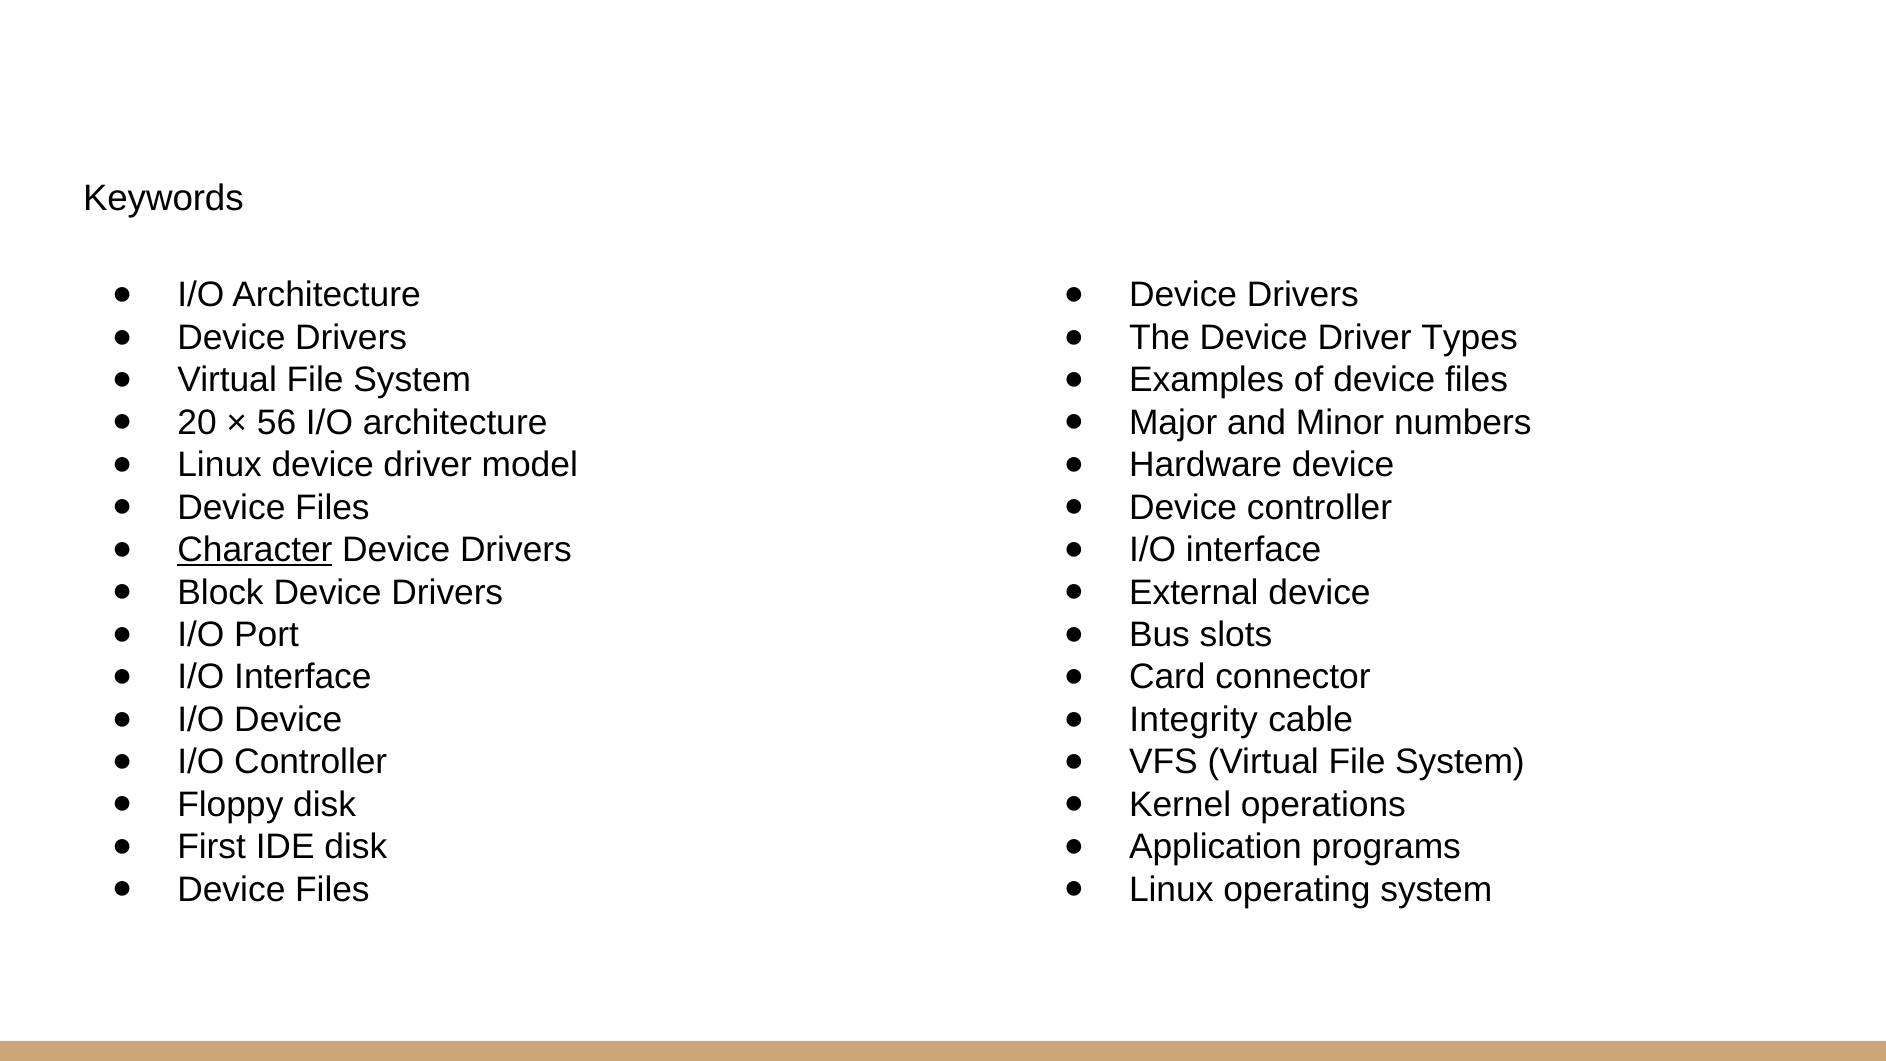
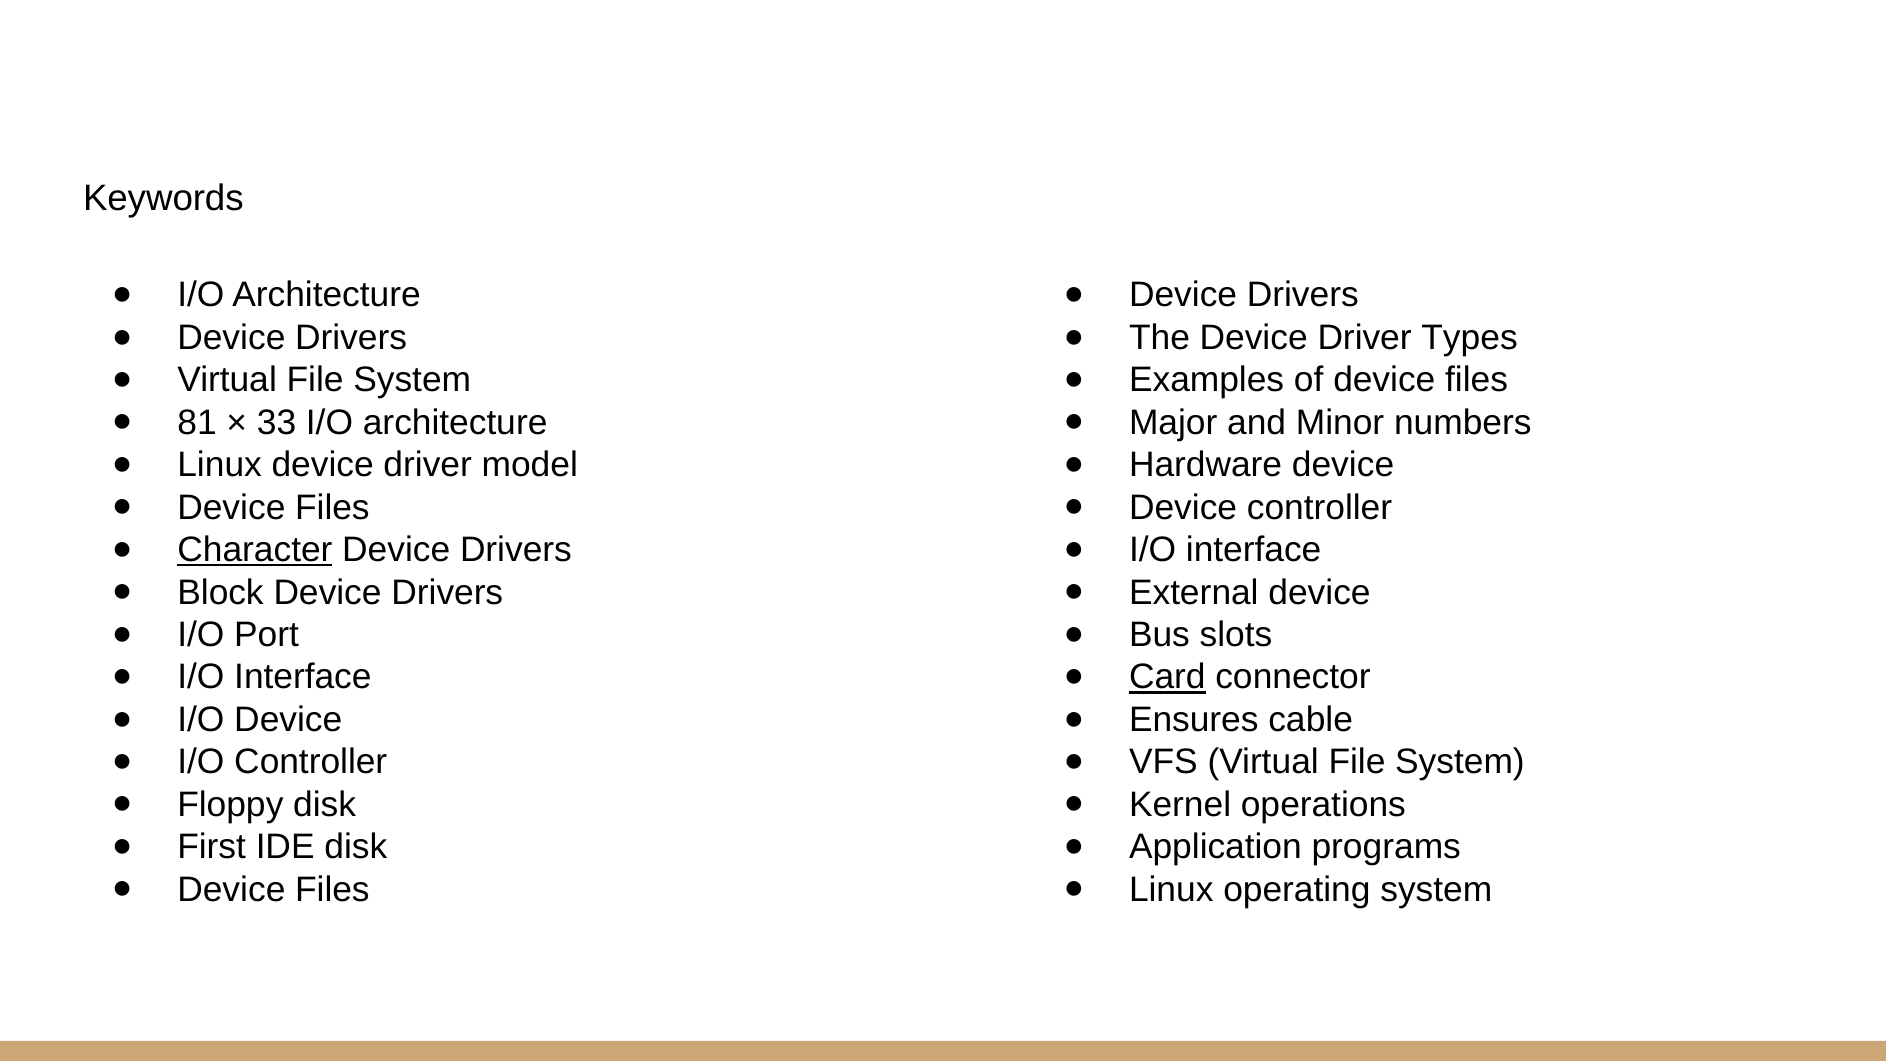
20: 20 -> 81
56: 56 -> 33
Card underline: none -> present
Integrity: Integrity -> Ensures
